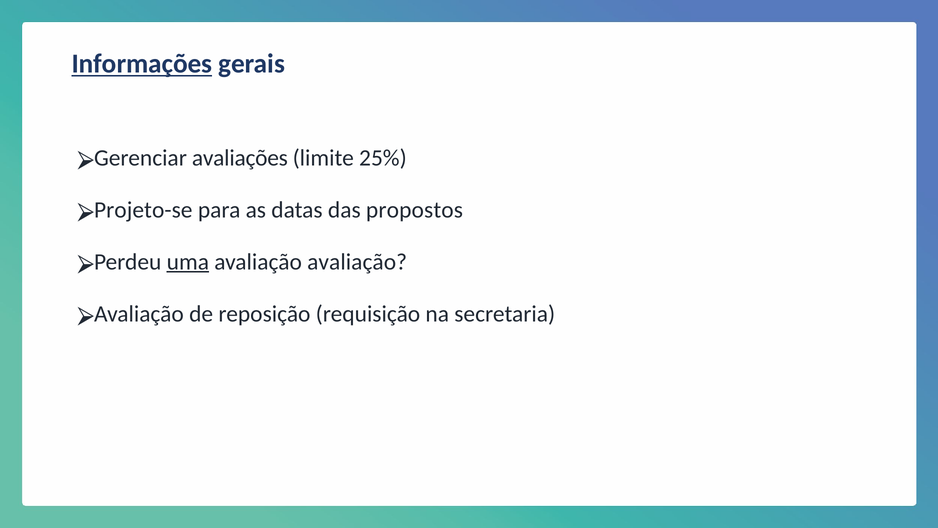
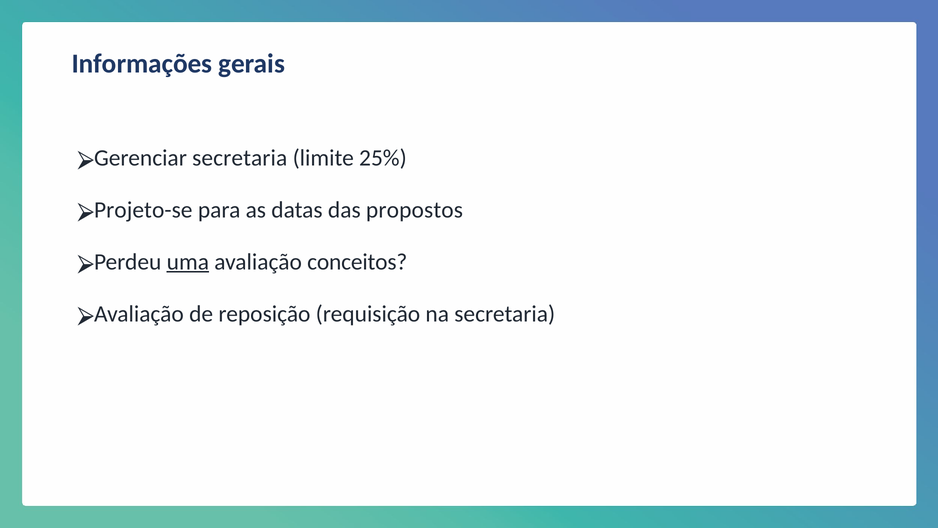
Informações underline: present -> none
Gerenciar avaliações: avaliações -> secretaria
avaliação avaliação: avaliação -> conceitos
